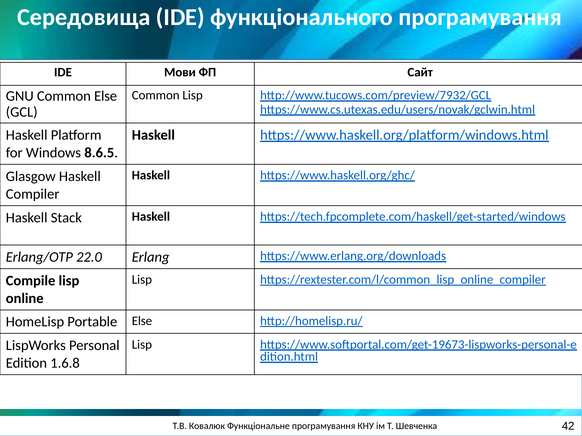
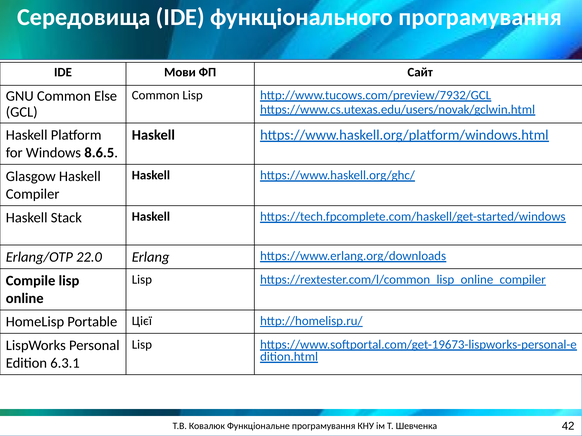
Portable Else: Else -> Цієї
1.6.8: 1.6.8 -> 6.3.1
